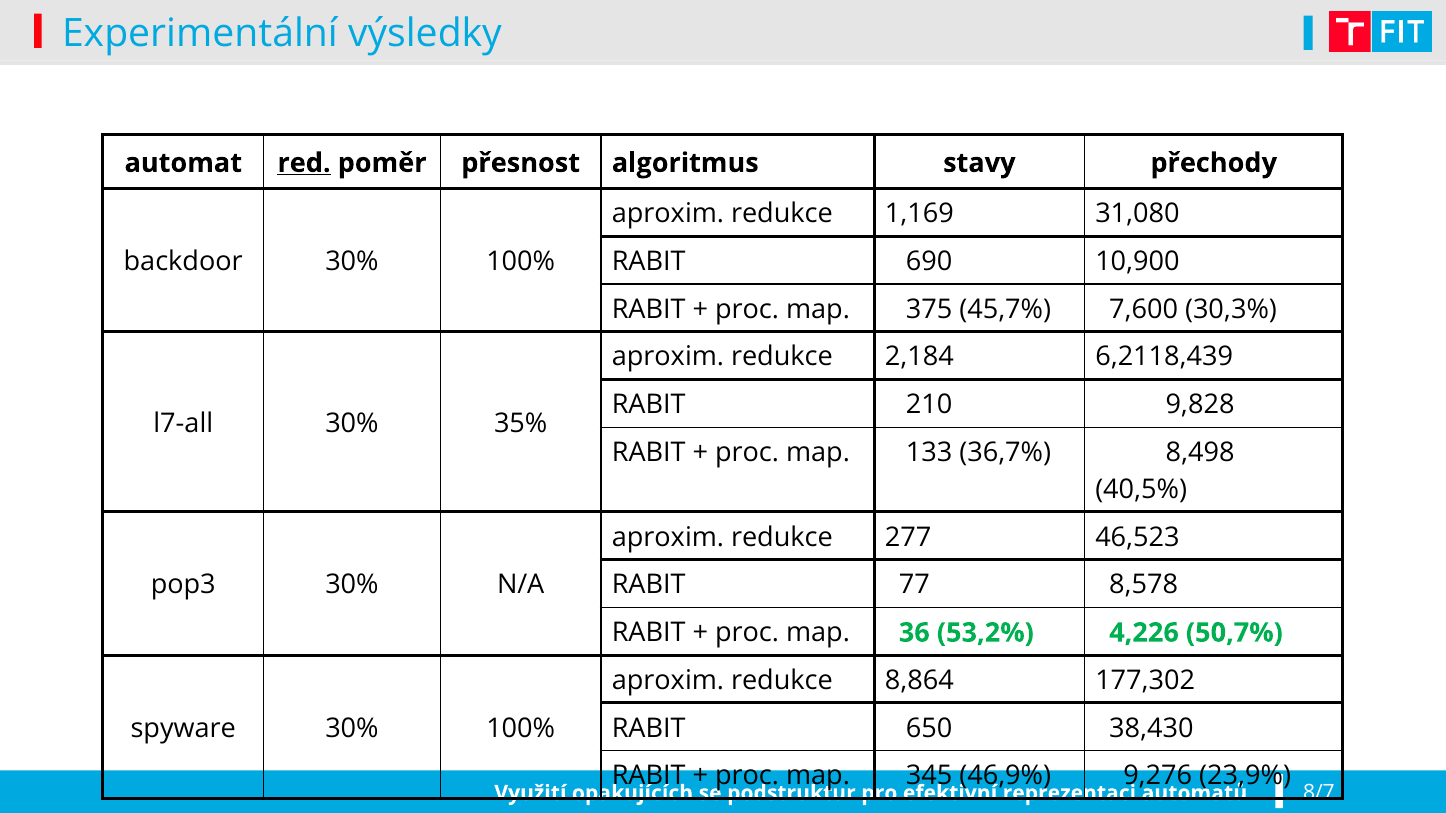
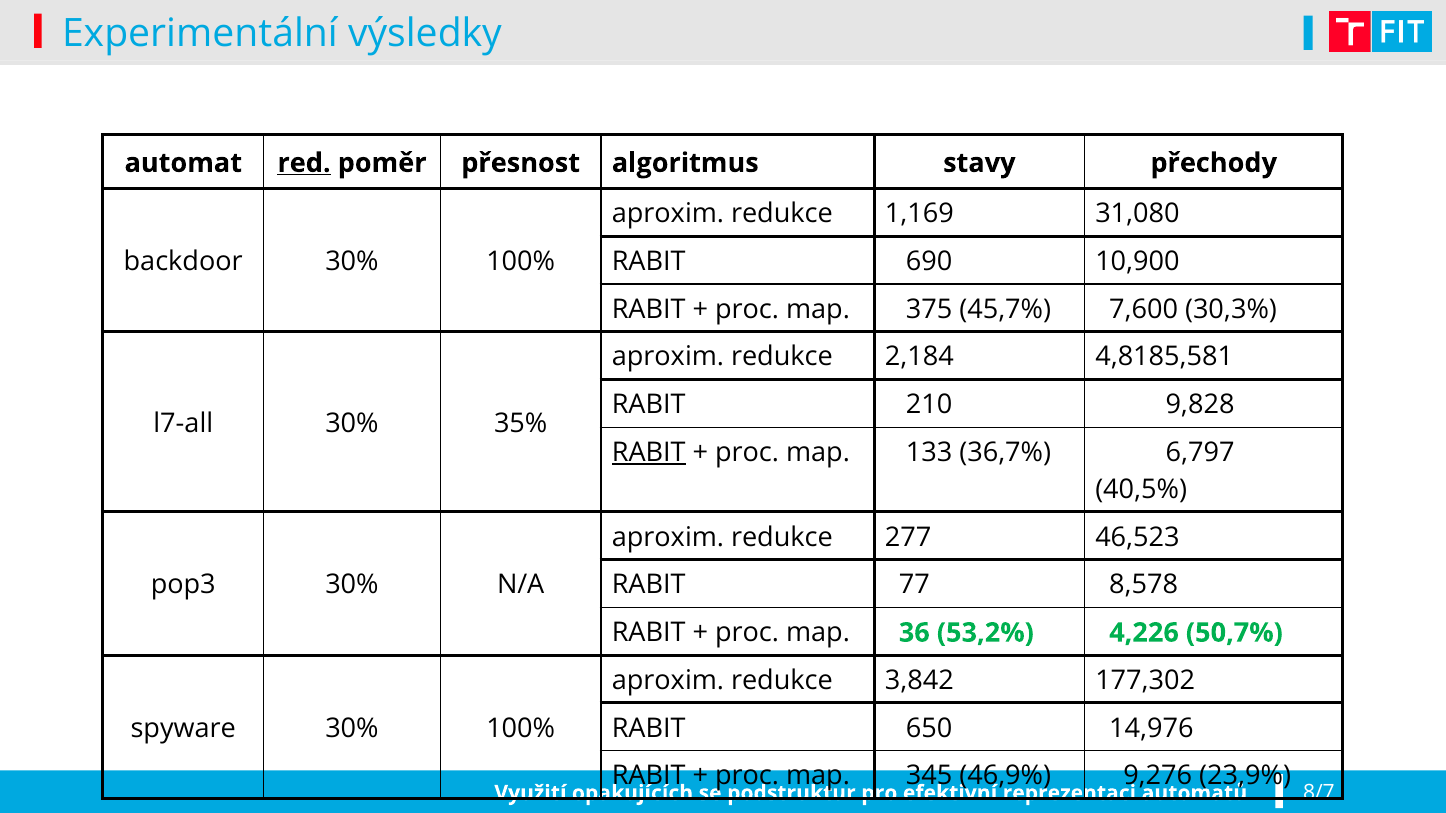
6,2118,439: 6,2118,439 -> 4,8185,581
RABIT at (649, 453) underline: none -> present
8,498: 8,498 -> 6,797
8,864: 8,864 -> 3,842
38,430: 38,430 -> 14,976
